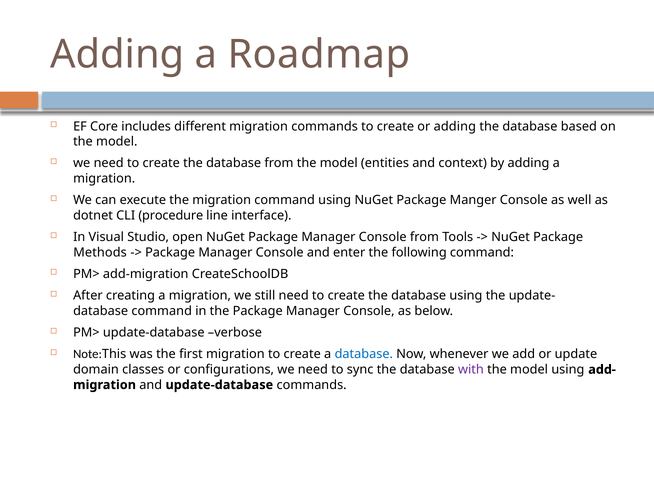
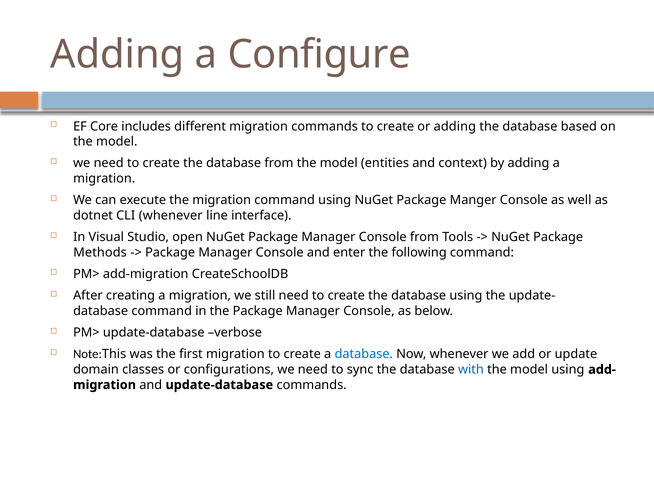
Roadmap: Roadmap -> Configure
CLI procedure: procedure -> whenever
with colour: purple -> blue
